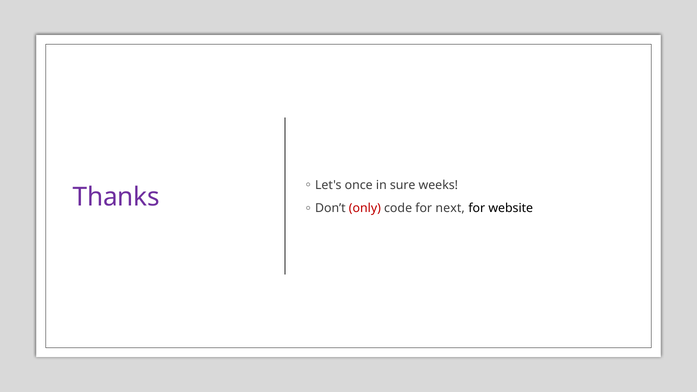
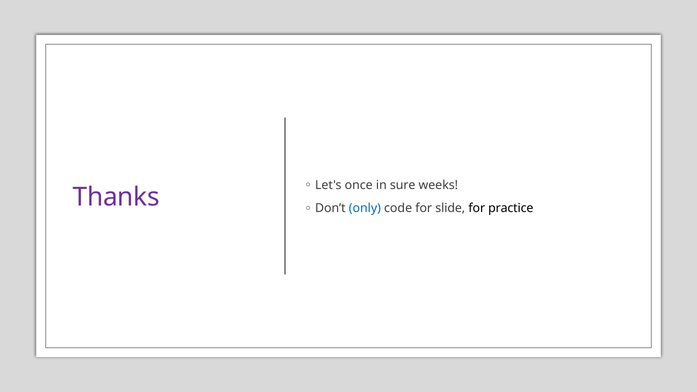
only colour: red -> blue
next: next -> slide
website: website -> practice
